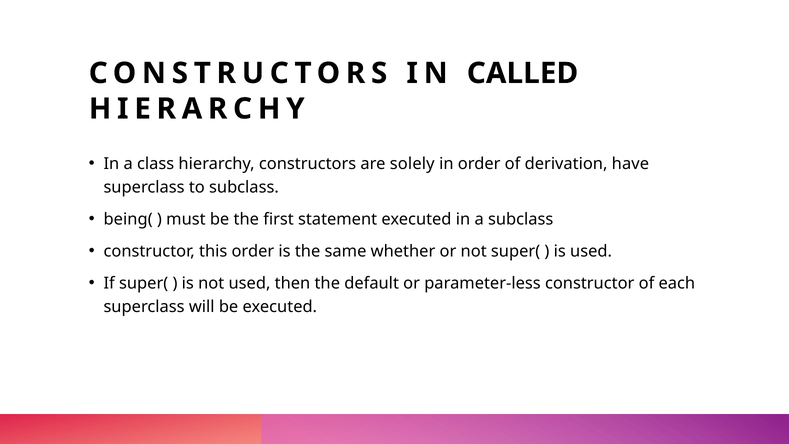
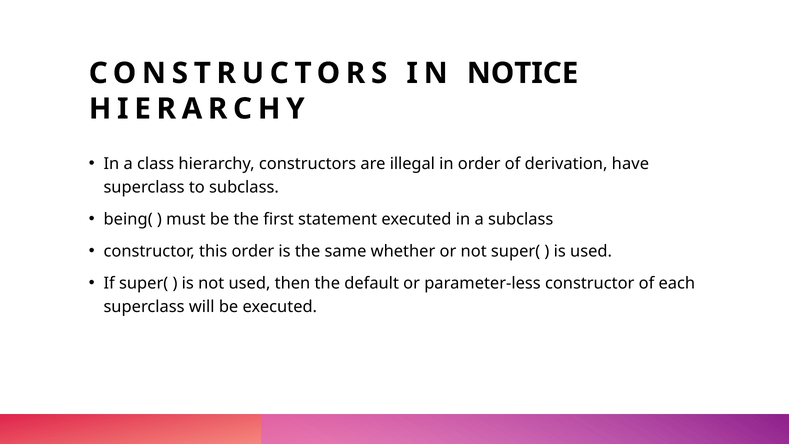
CALLED: CALLED -> NOTICE
solely: solely -> illegal
